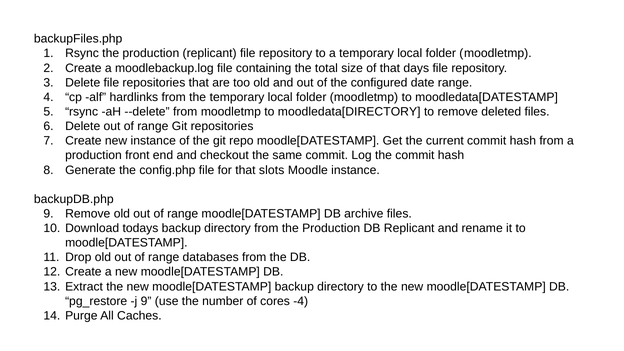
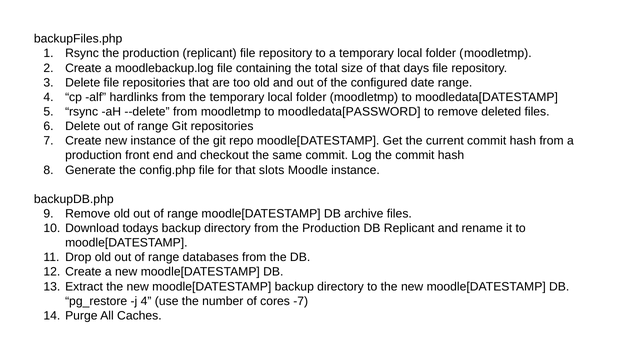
moodledata[DIRECTORY: moodledata[DIRECTORY -> moodledata[PASSWORD
j 9: 9 -> 4
-4: -4 -> -7
